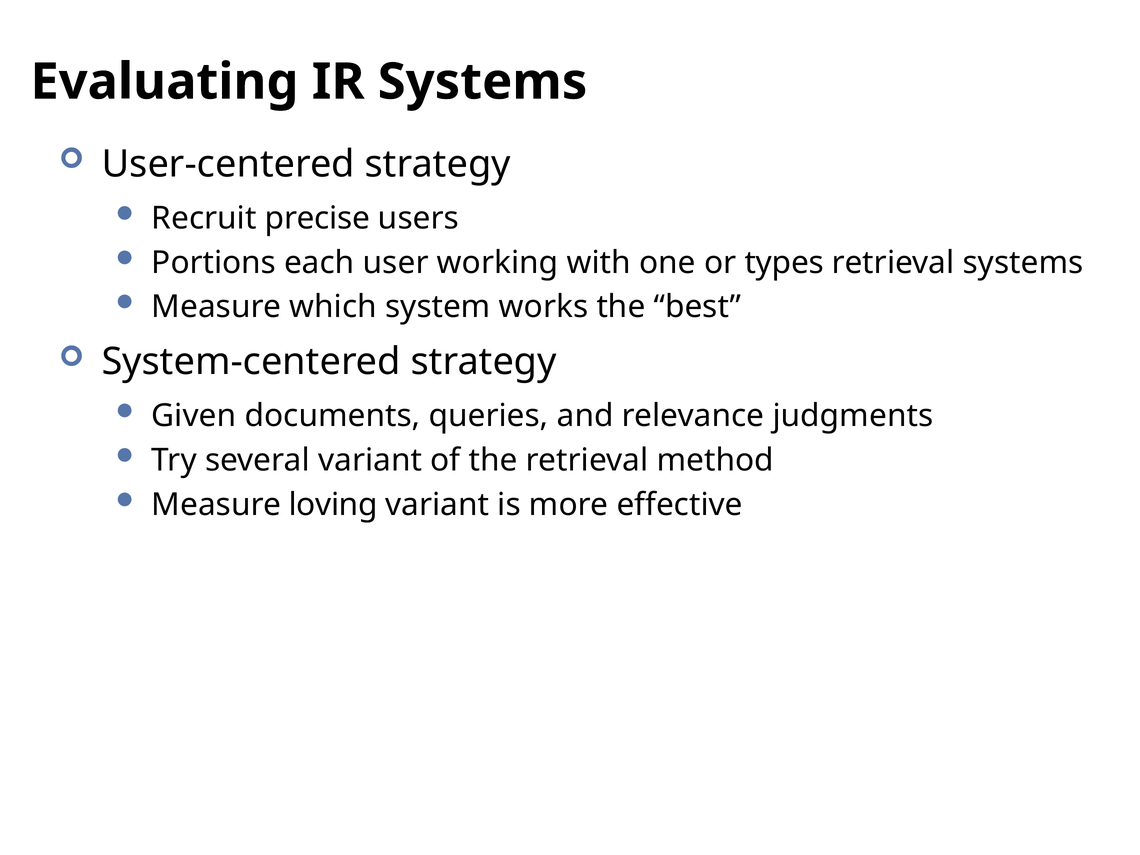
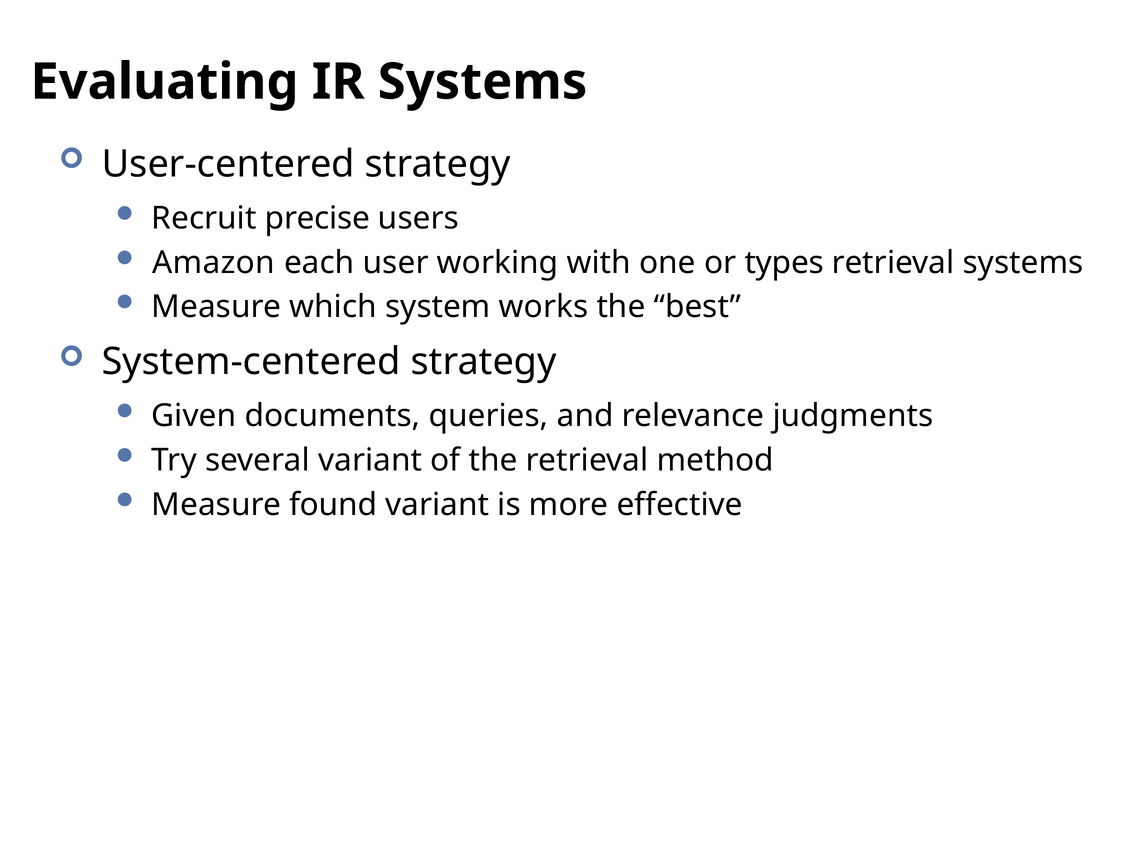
Portions: Portions -> Amazon
loving: loving -> found
